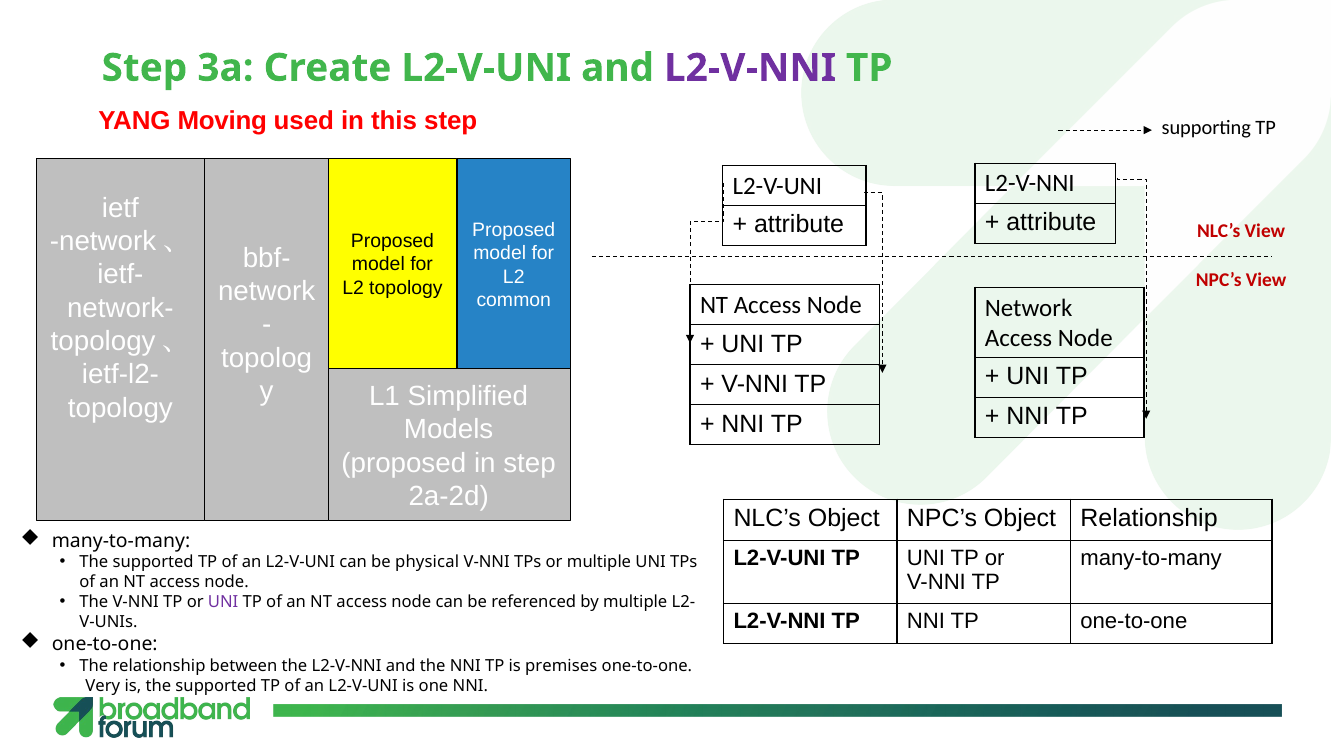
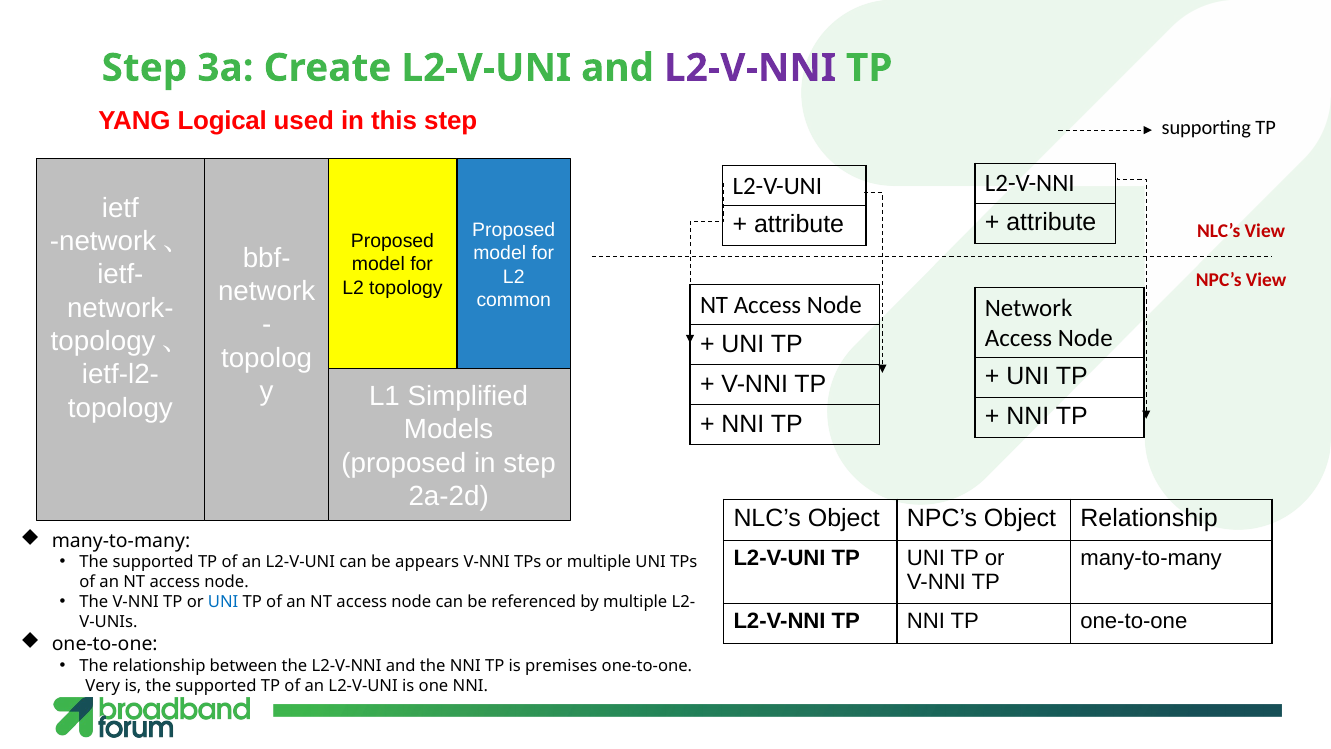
Moving: Moving -> Logical
physical: physical -> appears
UNI at (223, 602) colour: purple -> blue
